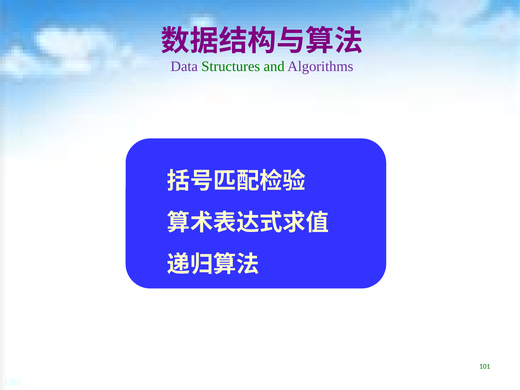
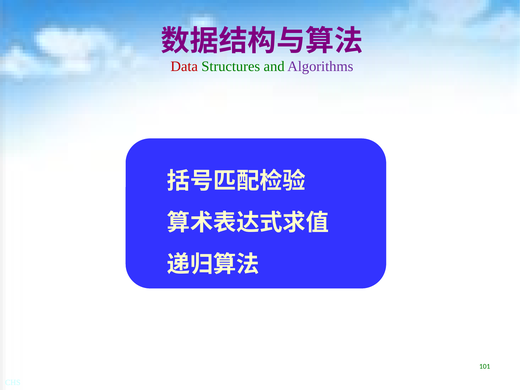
Data colour: purple -> red
